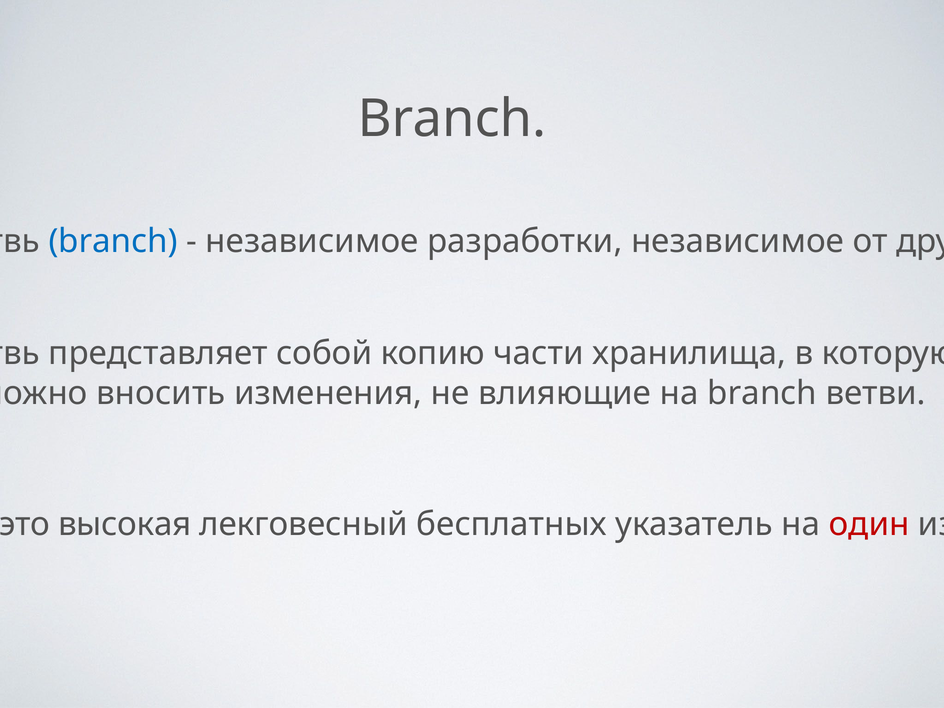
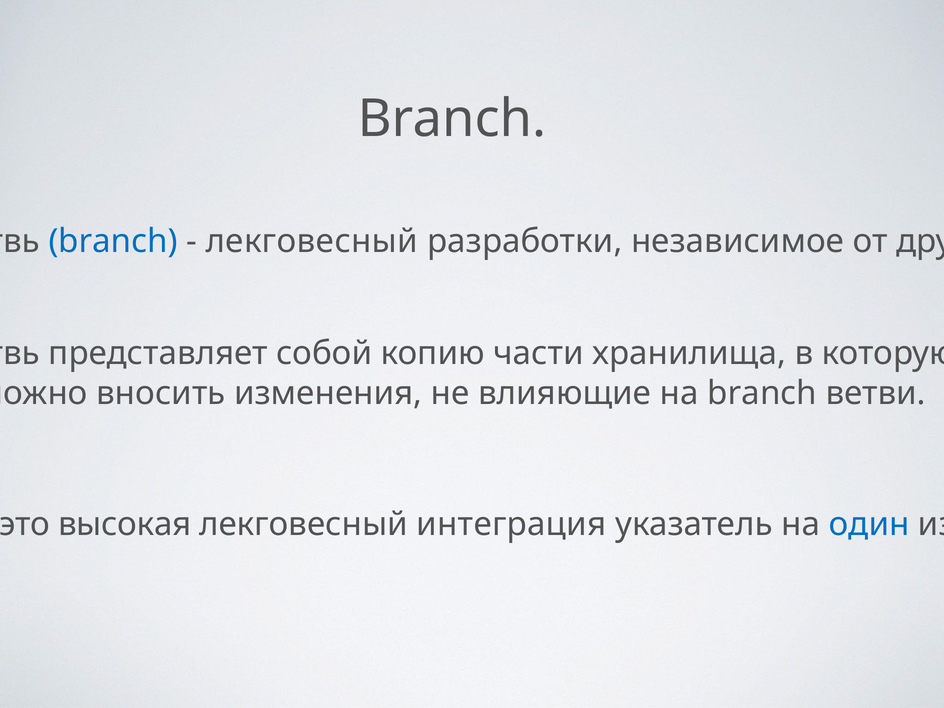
независимое at (312, 242): независимое -> лекговесный
бесплатных: бесплатных -> интеграция
один colour: red -> blue
